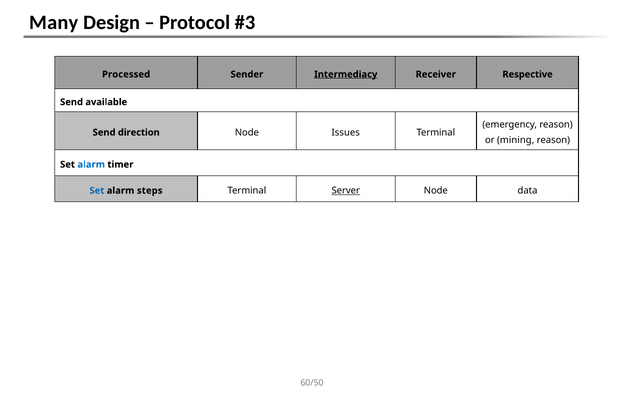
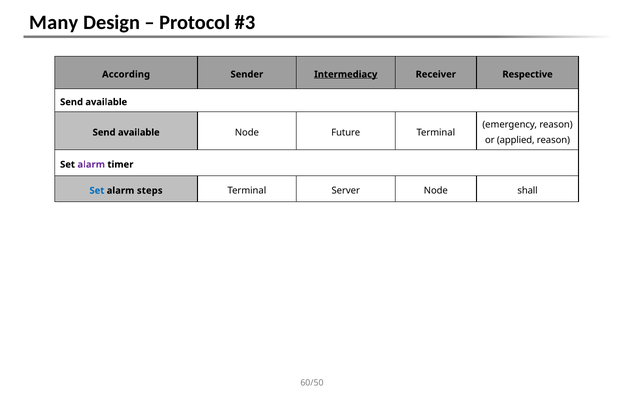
Processed: Processed -> According
direction at (139, 132): direction -> available
Issues: Issues -> Future
mining: mining -> applied
alarm at (91, 164) colour: blue -> purple
Server underline: present -> none
data: data -> shall
